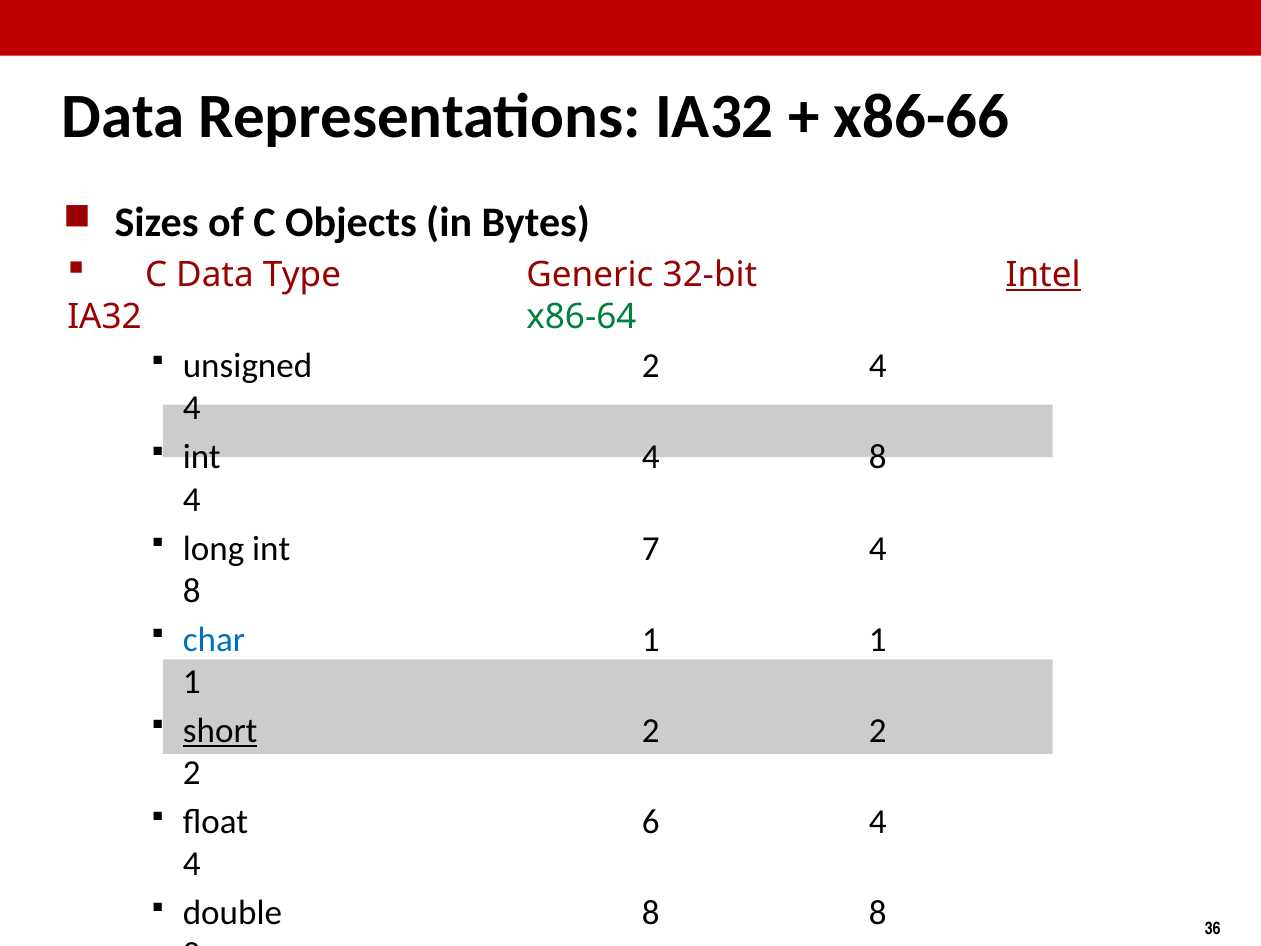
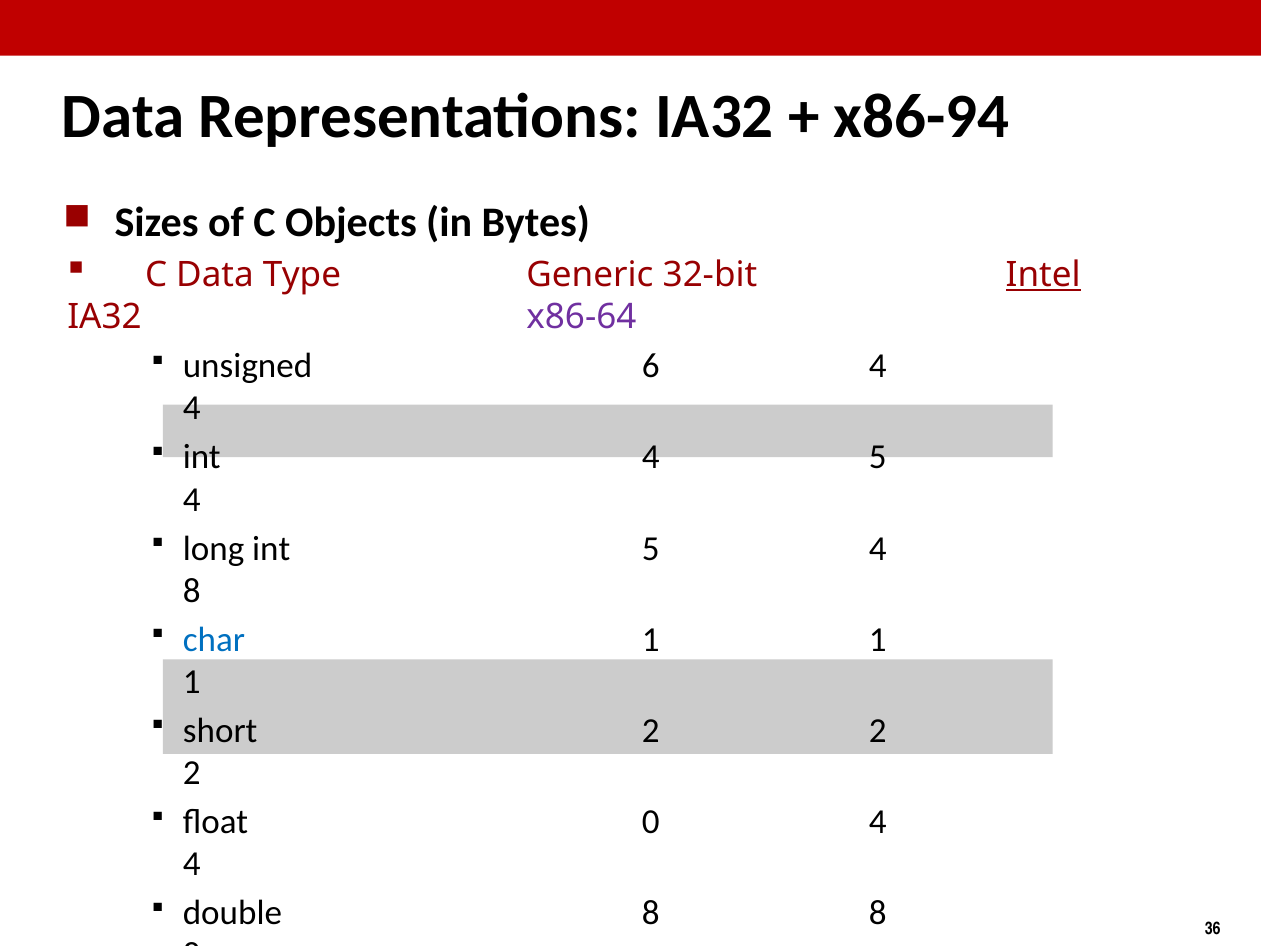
x86-66: x86-66 -> x86-94
x86-64 colour: green -> purple
unsigned 2: 2 -> 6
int 4 8: 8 -> 5
int 7: 7 -> 5
short underline: present -> none
6: 6 -> 0
